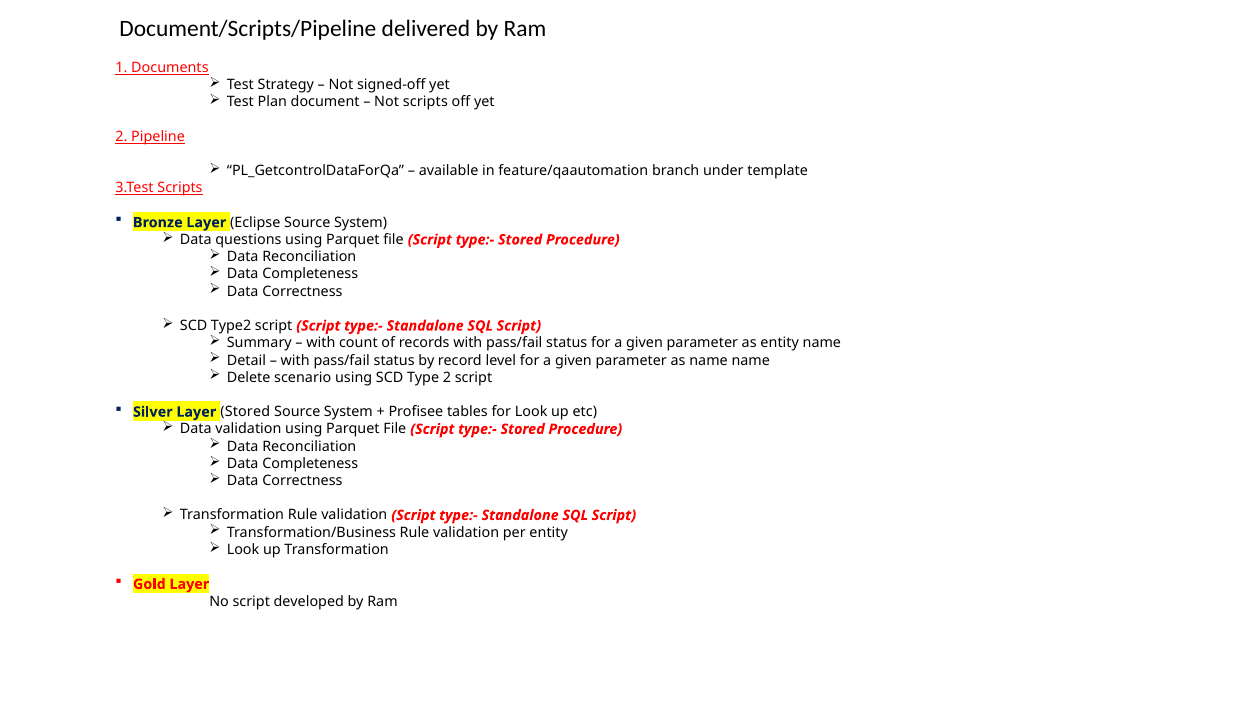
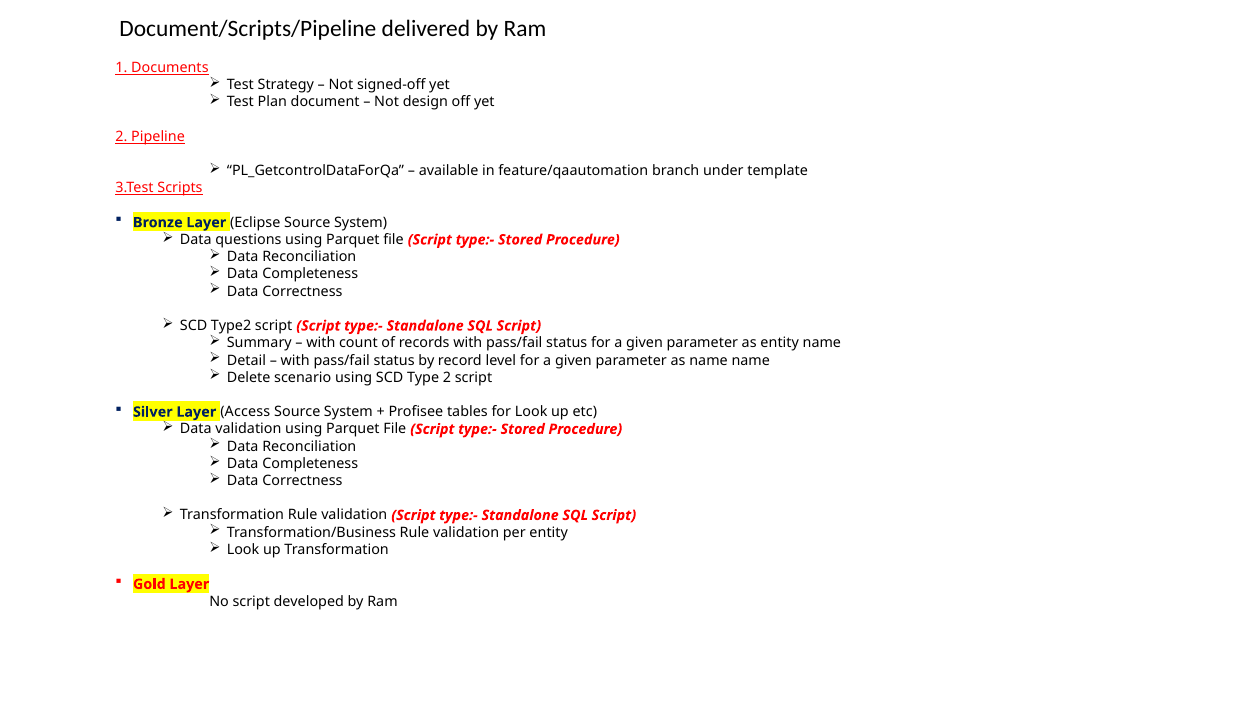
Not scripts: scripts -> design
Layer Stored: Stored -> Access
